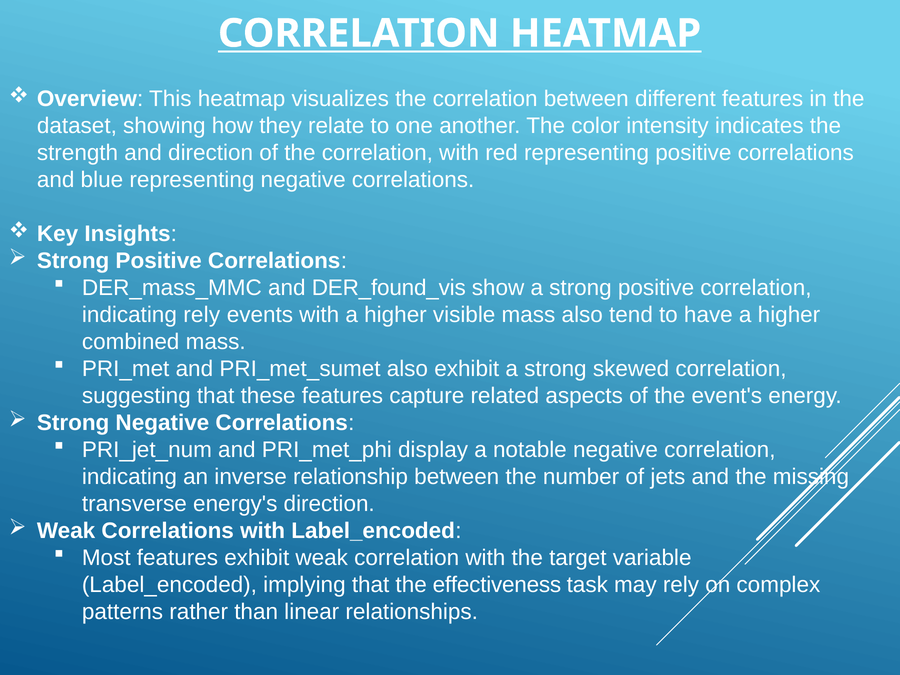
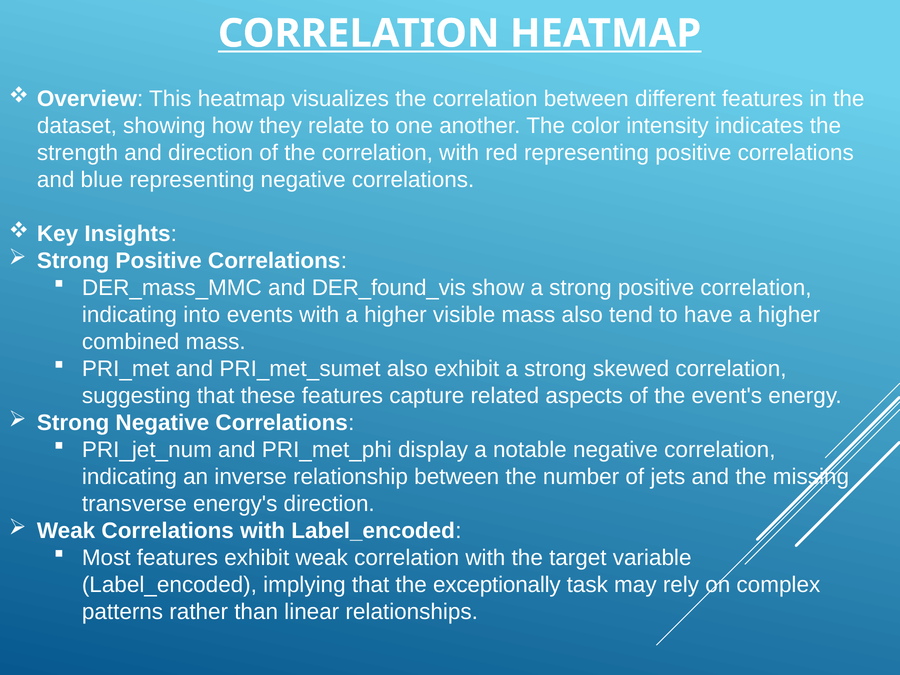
indicating rely: rely -> into
effectiveness: effectiveness -> exceptionally
